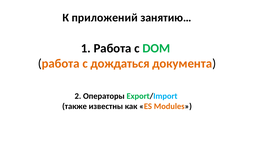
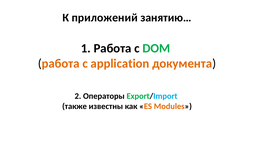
дождаться: дождаться -> application
